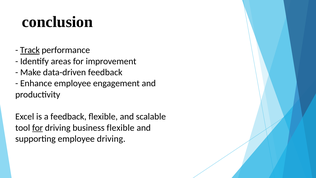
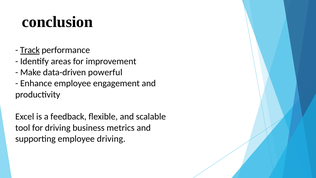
data-driven feedback: feedback -> powerful
for at (38, 128) underline: present -> none
business flexible: flexible -> metrics
